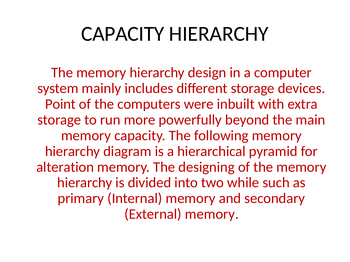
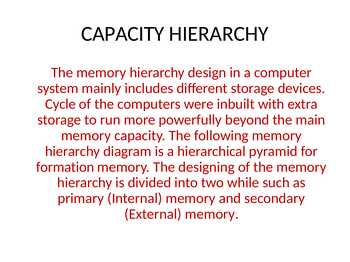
Point: Point -> Cycle
alteration: alteration -> formation
